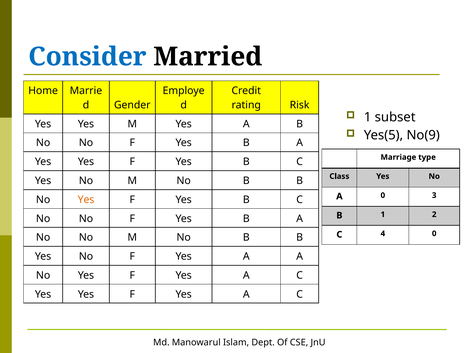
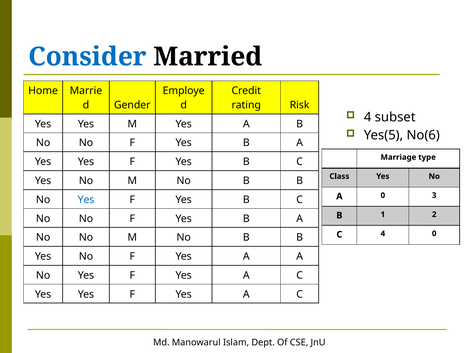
1 at (368, 117): 1 -> 4
No(9: No(9 -> No(6
Yes at (86, 200) colour: orange -> blue
